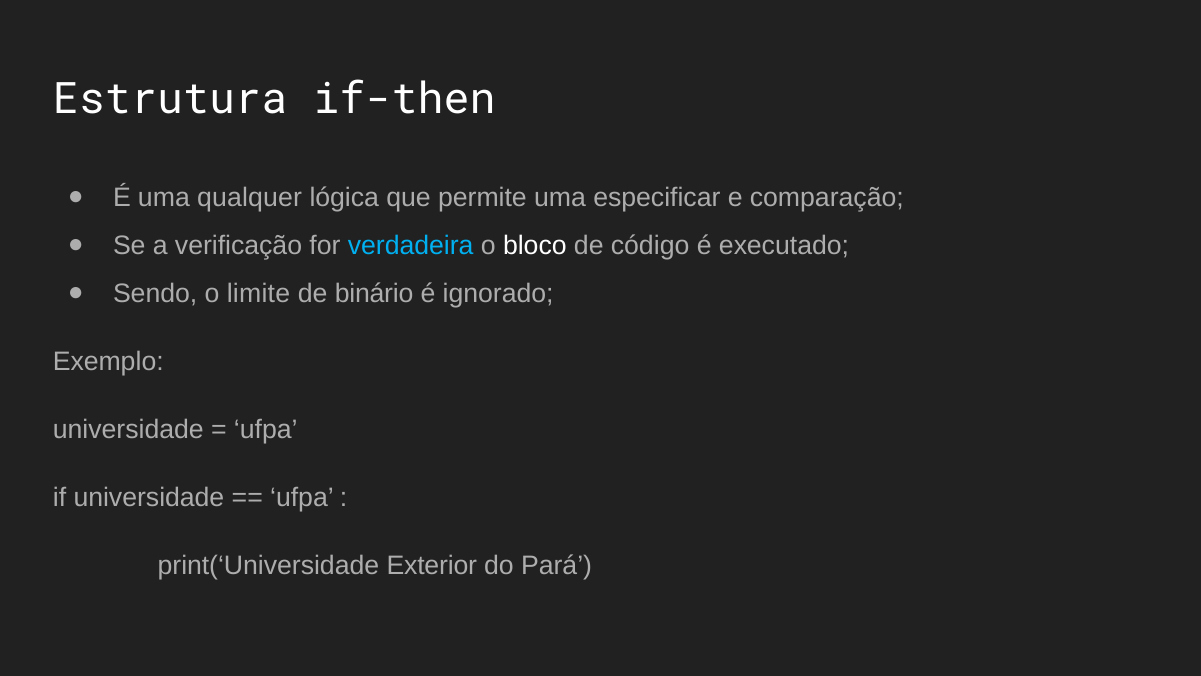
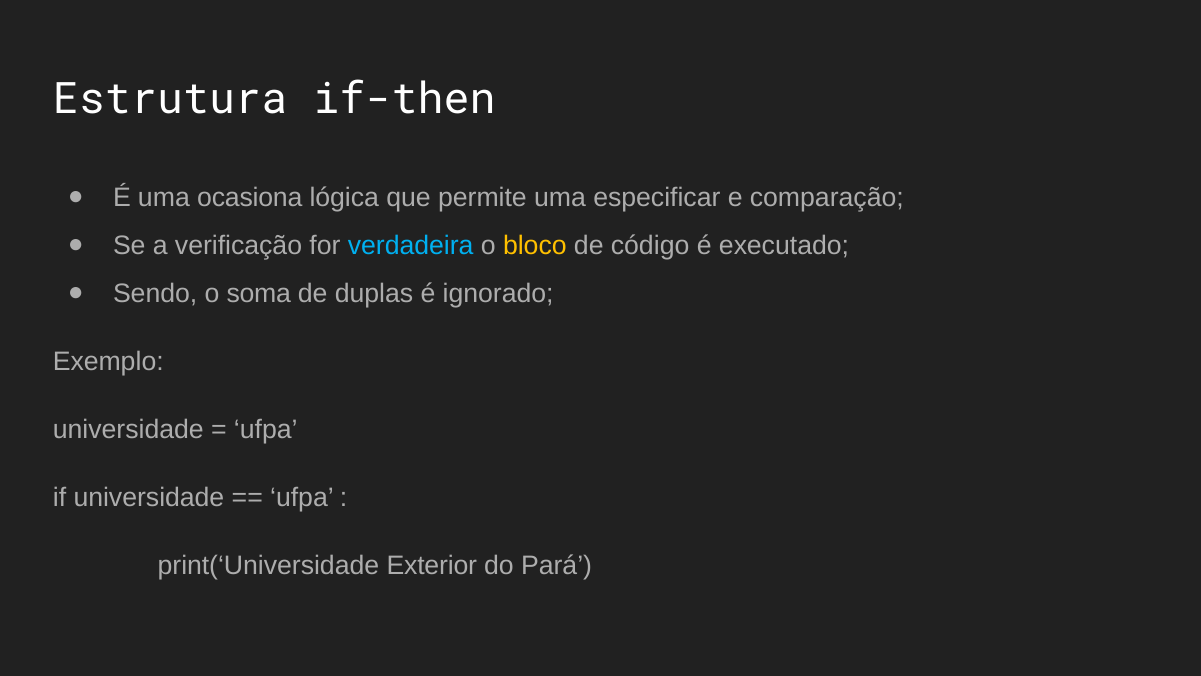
qualquer: qualquer -> ocasiona
bloco colour: white -> yellow
limite: limite -> soma
binário: binário -> duplas
